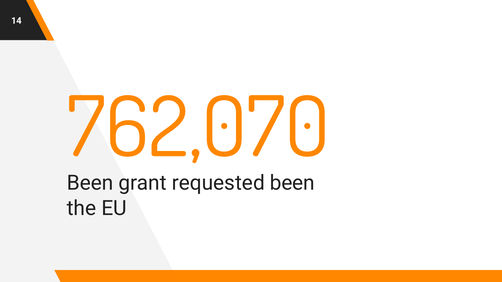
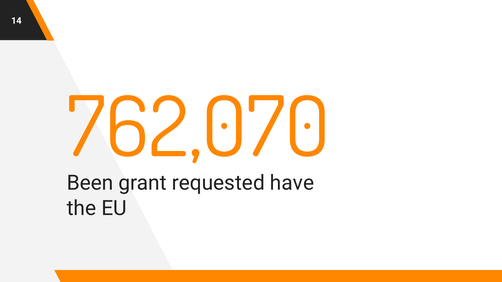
requested been: been -> have
